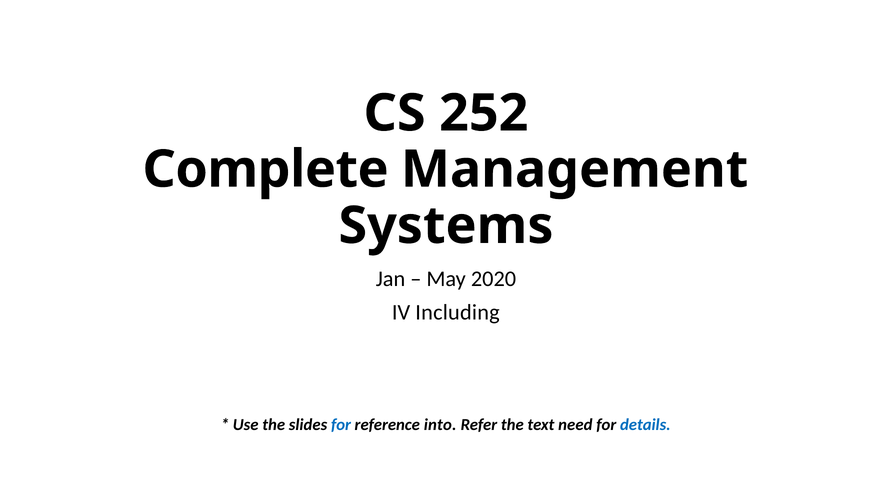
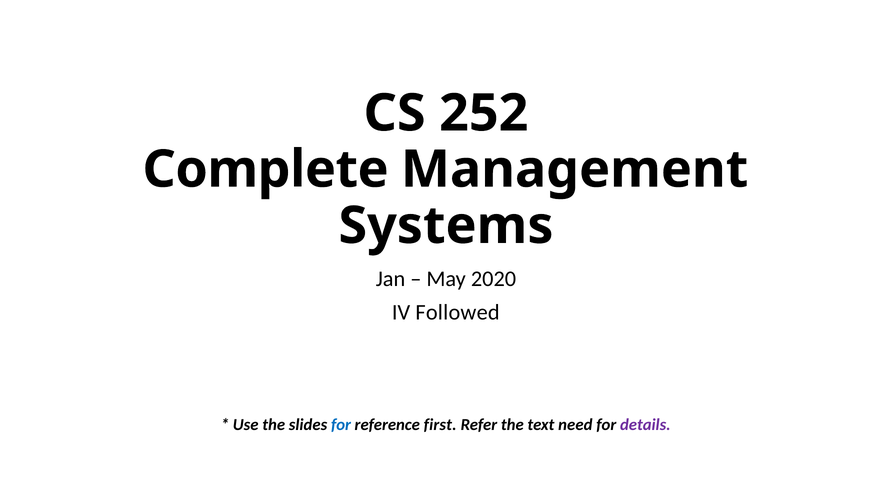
Including: Including -> Followed
into: into -> first
details colour: blue -> purple
